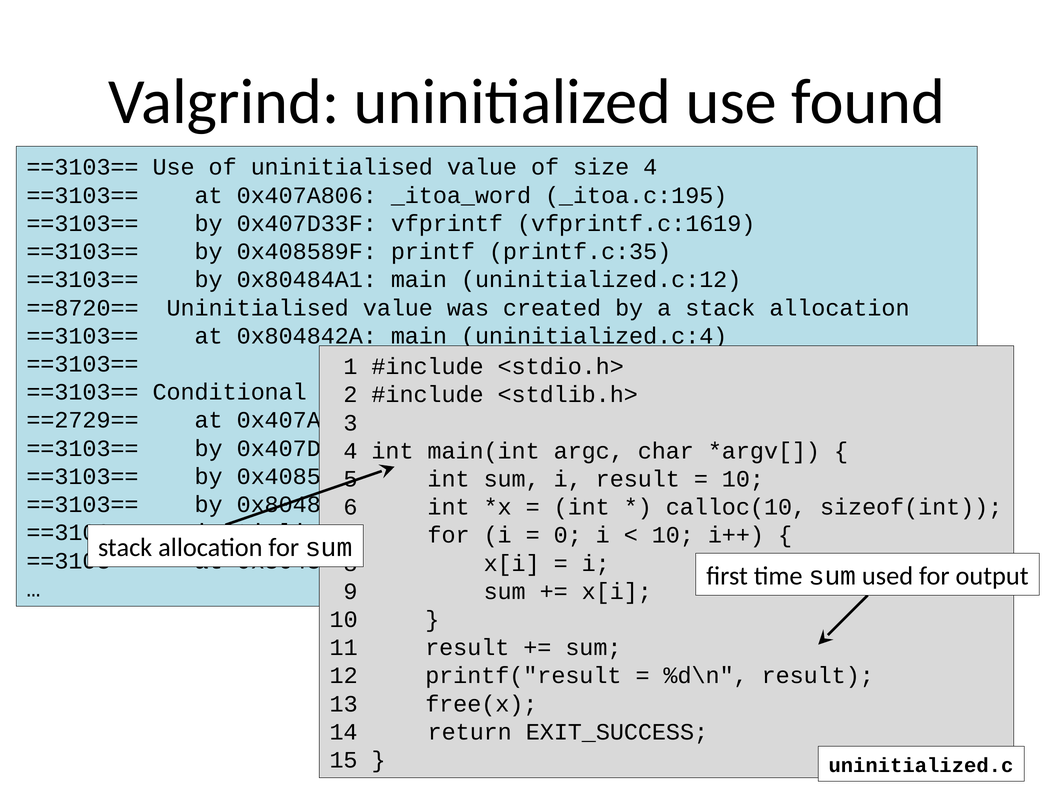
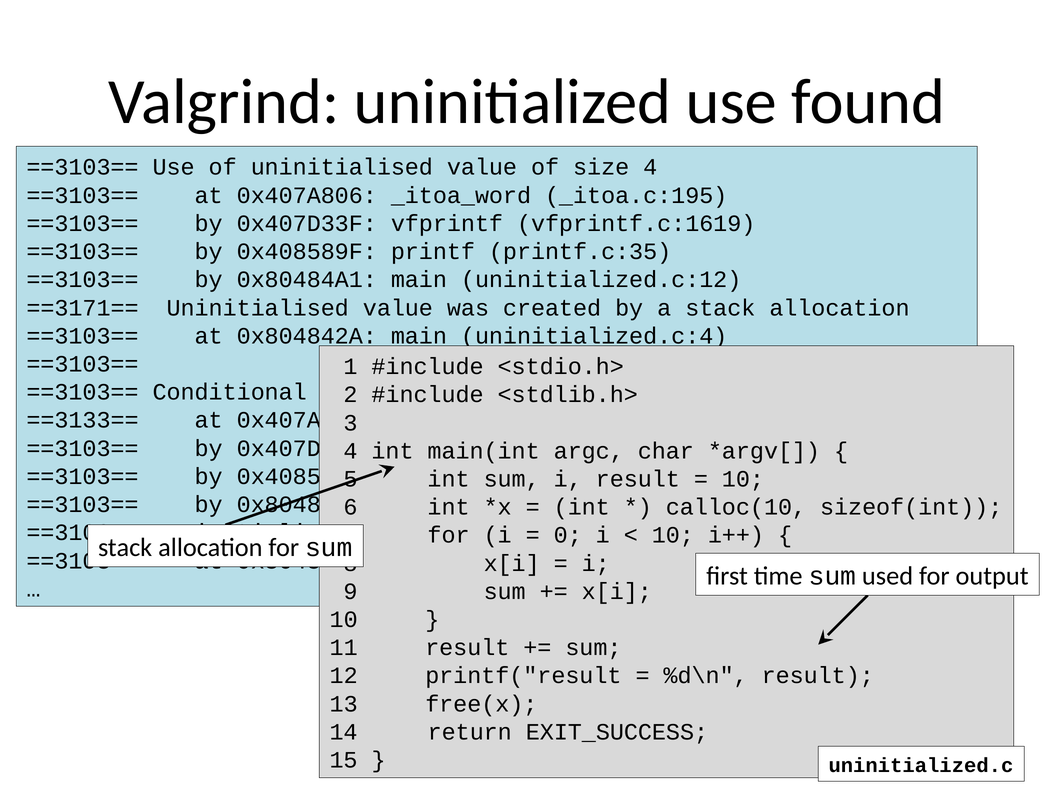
==8720==: ==8720== -> ==3171==
==2729==: ==2729== -> ==3133==
